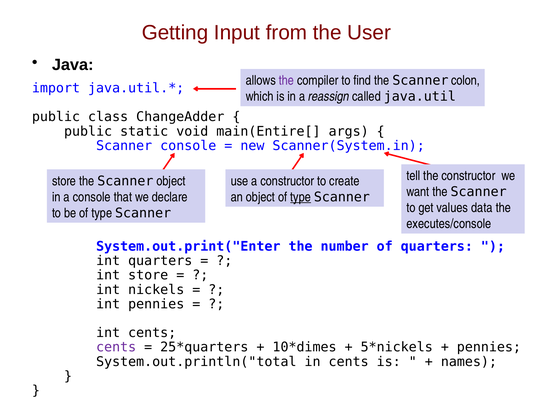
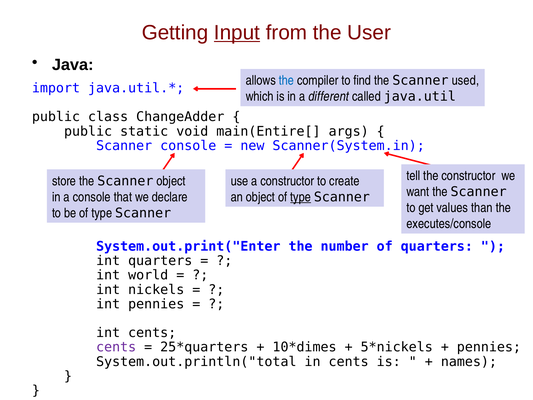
Input underline: none -> present
the at (286, 80) colour: purple -> blue
colon: colon -> used
reassign: reassign -> different
data: data -> than
int store: store -> world
